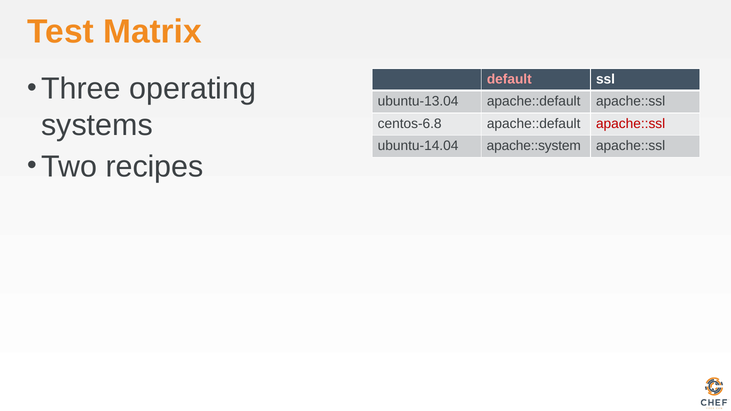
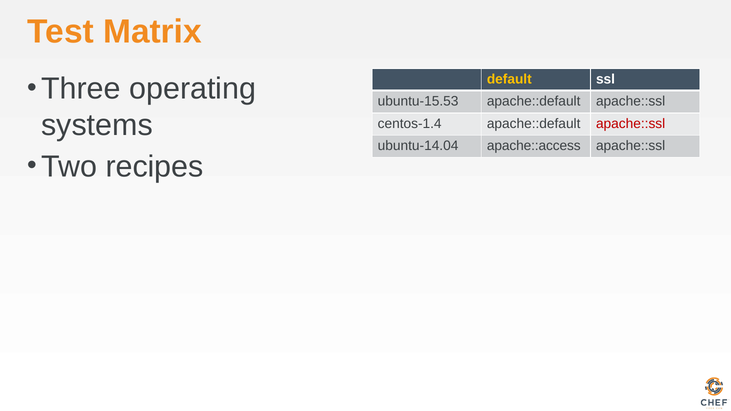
default colour: pink -> yellow
ubuntu-13.04: ubuntu-13.04 -> ubuntu-15.53
centos-6.8: centos-6.8 -> centos-1.4
apache::system: apache::system -> apache::access
